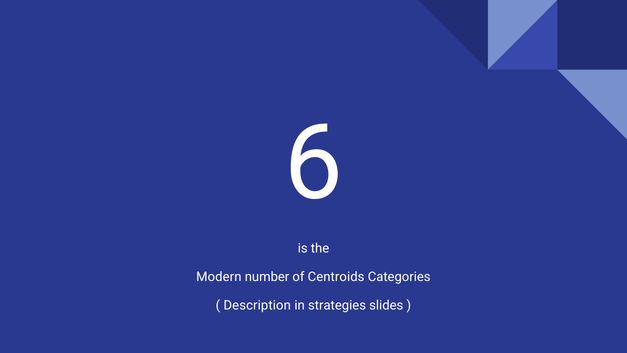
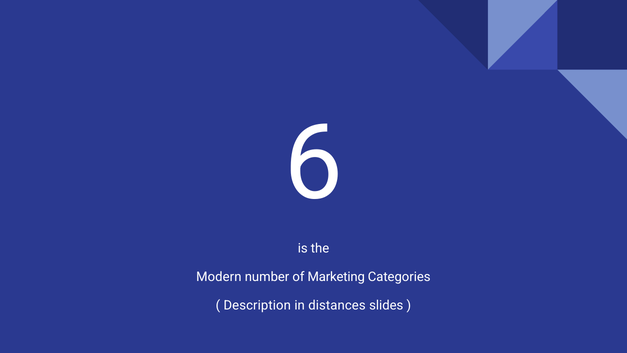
Centroids: Centroids -> Marketing
strategies: strategies -> distances
